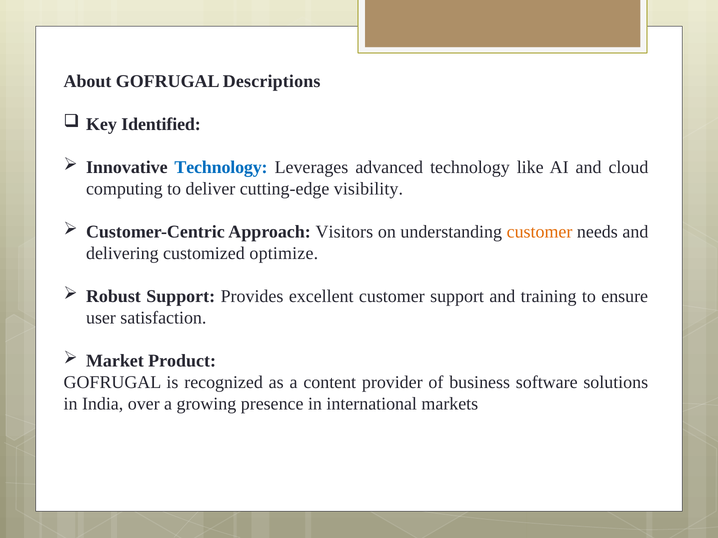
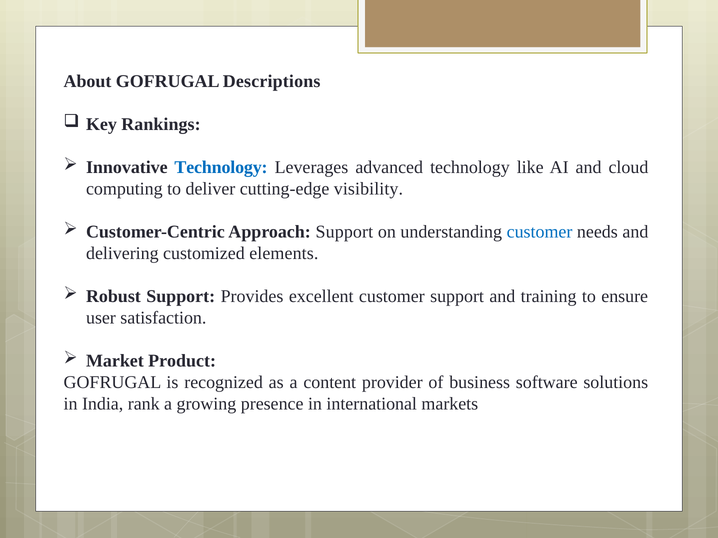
Identified: Identified -> Rankings
Approach Visitors: Visitors -> Support
customer at (540, 232) colour: orange -> blue
optimize: optimize -> elements
over: over -> rank
